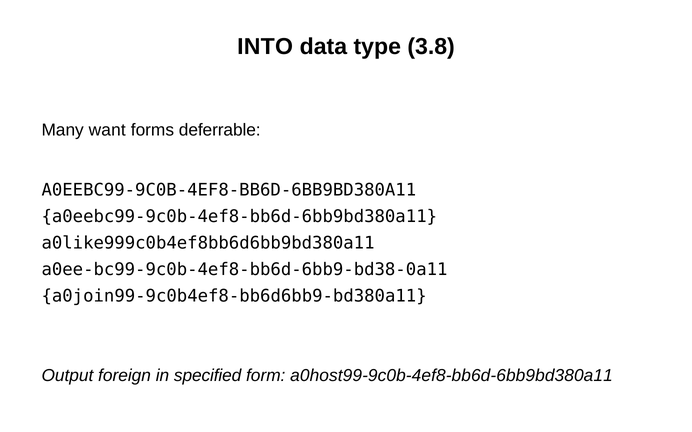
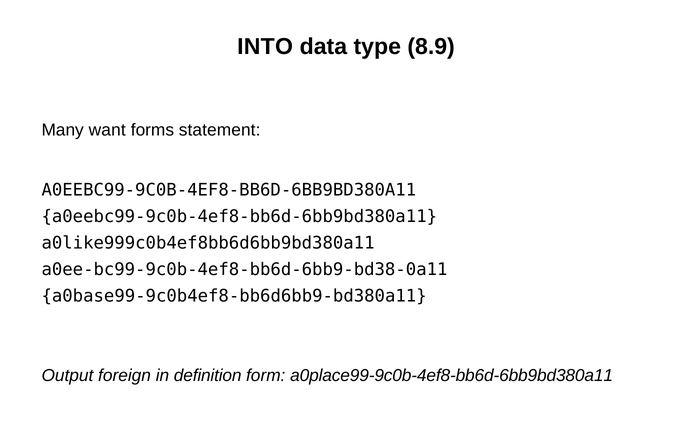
3.8: 3.8 -> 8.9
deferrable: deferrable -> statement
a0join99-9c0b4ef8-bb6d6bb9-bd380a11: a0join99-9c0b4ef8-bb6d6bb9-bd380a11 -> a0base99-9c0b4ef8-bb6d6bb9-bd380a11
specified: specified -> definition
a0host99-9c0b-4ef8-bb6d-6bb9bd380a11: a0host99-9c0b-4ef8-bb6d-6bb9bd380a11 -> a0place99-9c0b-4ef8-bb6d-6bb9bd380a11
